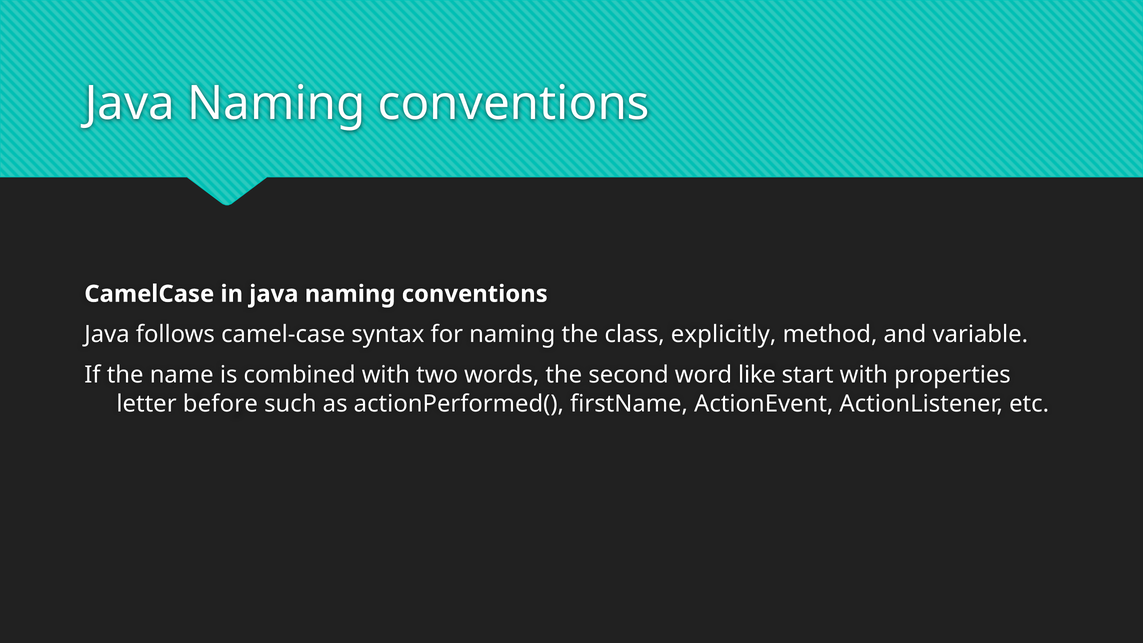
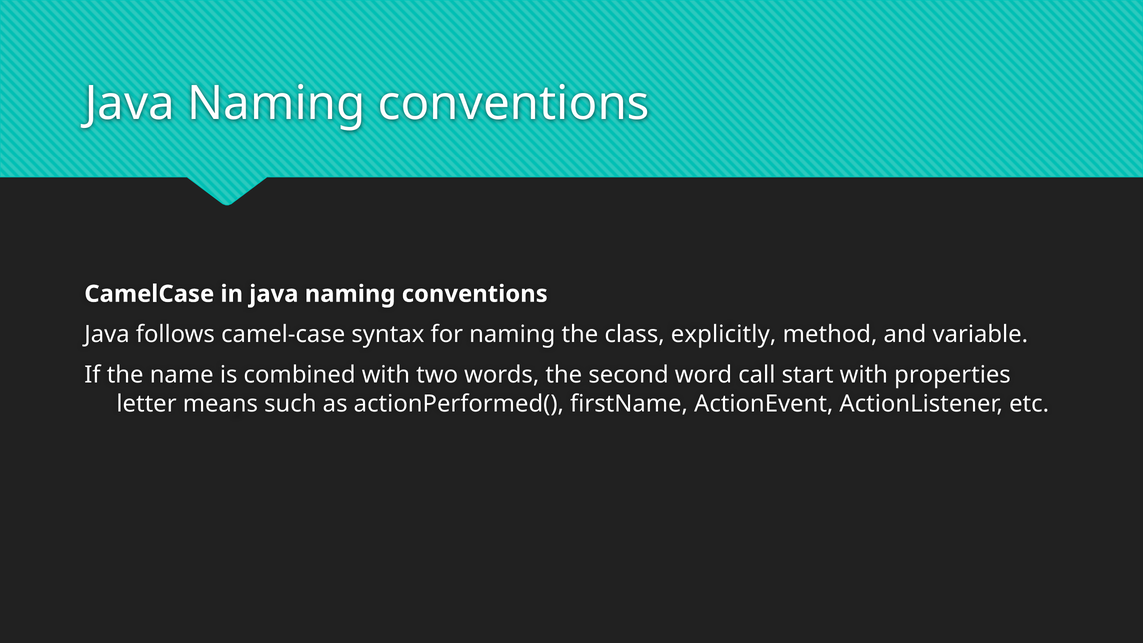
like: like -> call
before: before -> means
